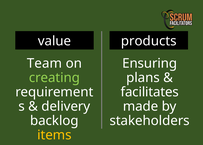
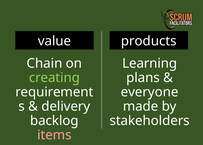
Team: Team -> Chain
Ensuring: Ensuring -> Learning
facilitates: facilitates -> everyone
items colour: yellow -> pink
